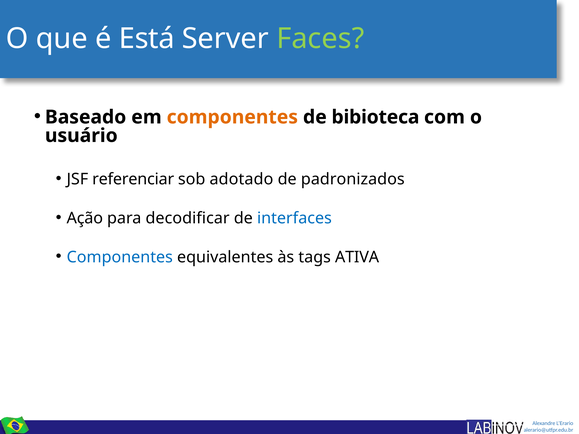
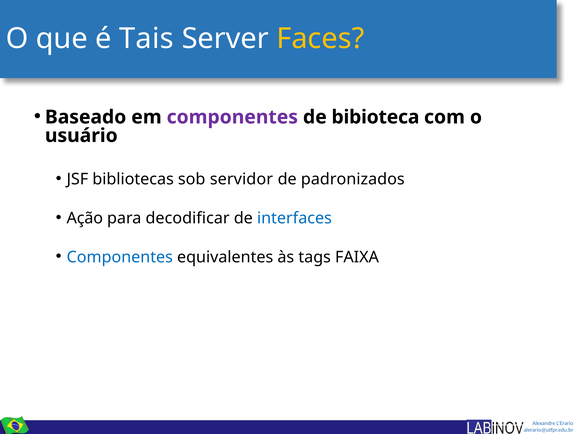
Está: Está -> Tais
Faces colour: light green -> yellow
componentes at (232, 117) colour: orange -> purple
referenciar: referenciar -> bibliotecas
adotado: adotado -> servidor
ATIVA: ATIVA -> FAIXA
